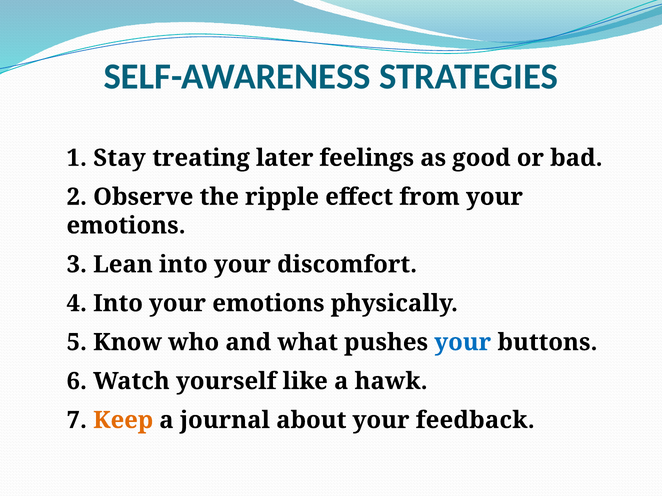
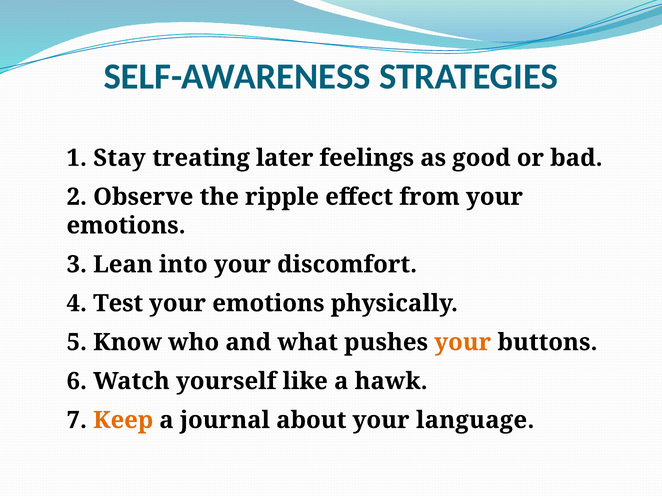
4 Into: Into -> Test
your at (463, 343) colour: blue -> orange
feedback: feedback -> language
